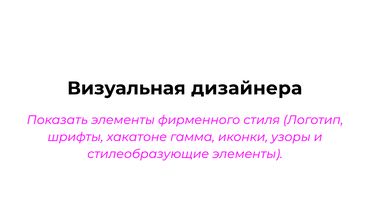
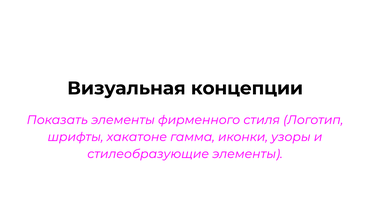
дизайнера: дизайнера -> концепции
